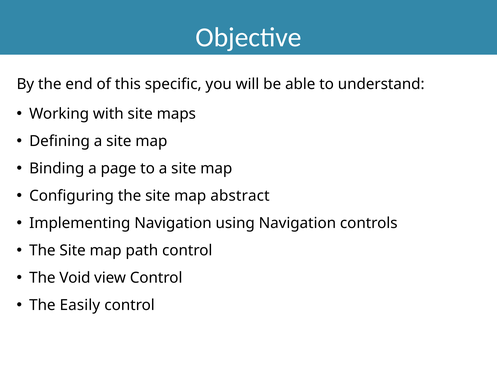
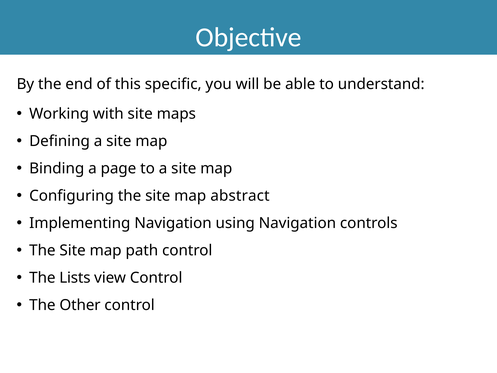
Void: Void -> Lists
Easily: Easily -> Other
